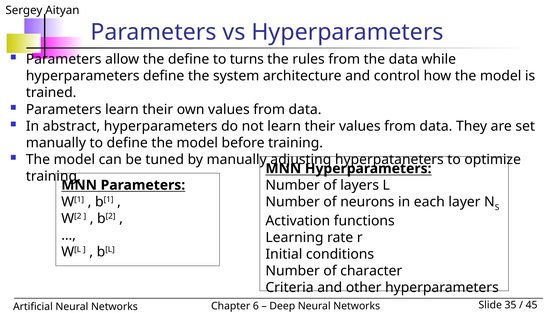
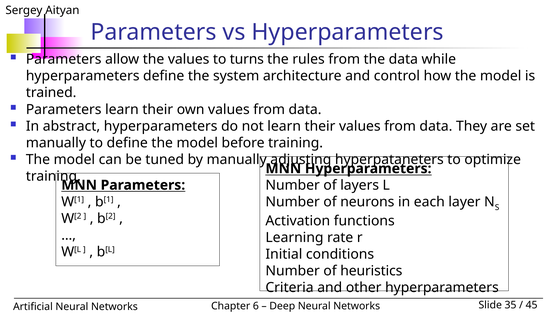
the define: define -> values
character: character -> heuristics
